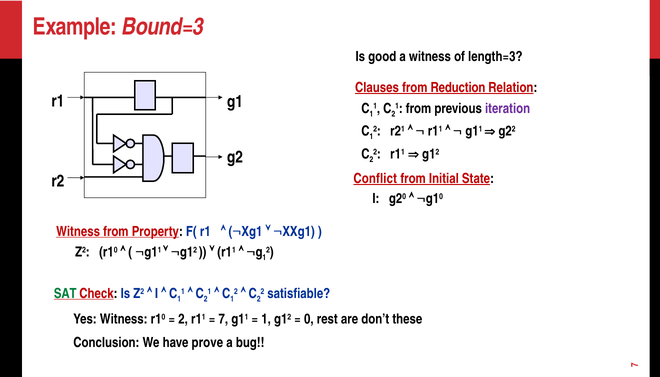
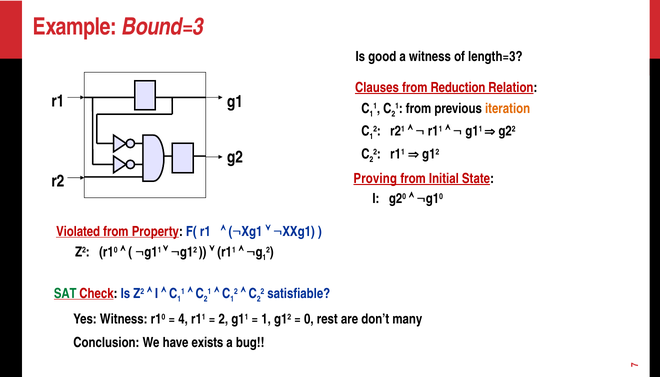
iteration colour: purple -> orange
Conflict: Conflict -> Proving
Witness at (78, 232): Witness -> Violated
2 at (183, 320): 2 -> 4
7 at (223, 320): 7 -> 2
these: these -> many
prove: prove -> exists
